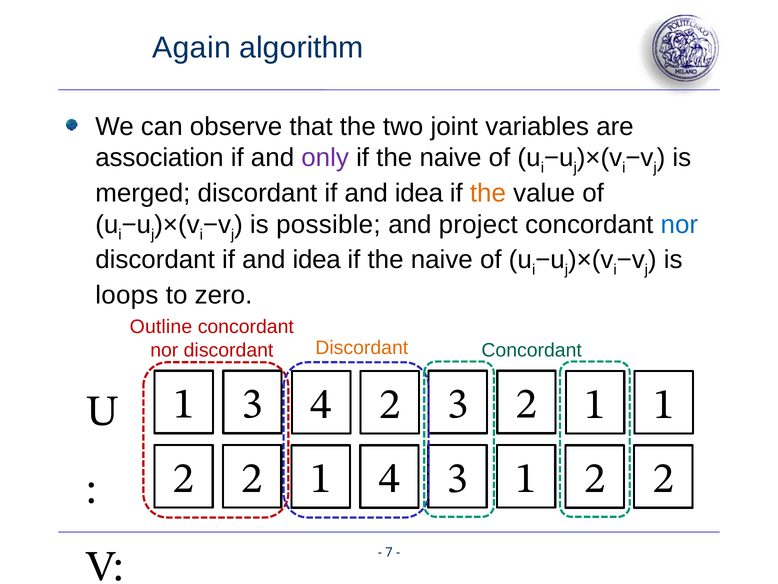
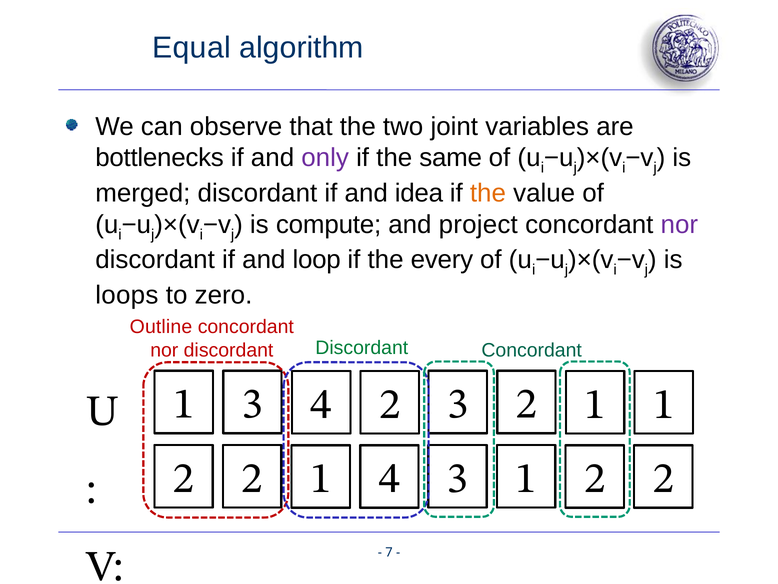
Again: Again -> Equal
association: association -> bottlenecks
naive at (450, 158): naive -> same
possible: possible -> compute
nor at (679, 224) colour: blue -> purple
idea at (317, 260): idea -> loop
naive at (442, 260): naive -> every
Discordant at (362, 347) colour: orange -> green
